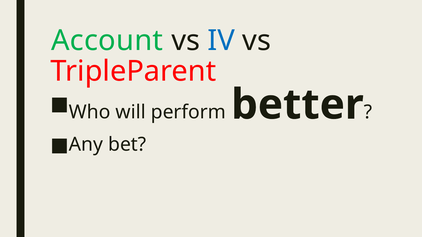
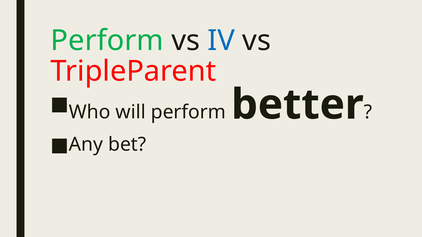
Account at (107, 41): Account -> Perform
